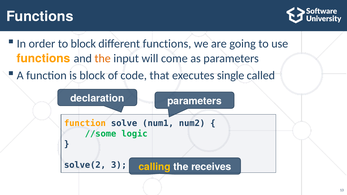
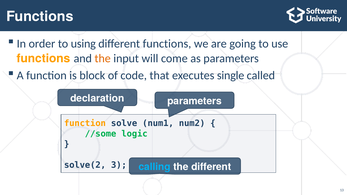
to block: block -> using
calling colour: yellow -> light blue
the receives: receives -> different
